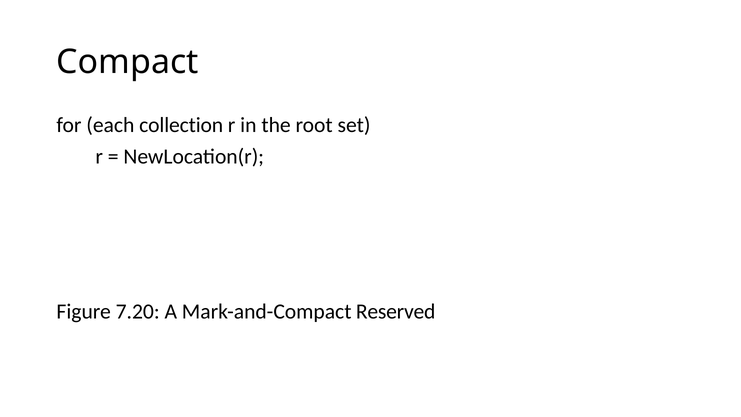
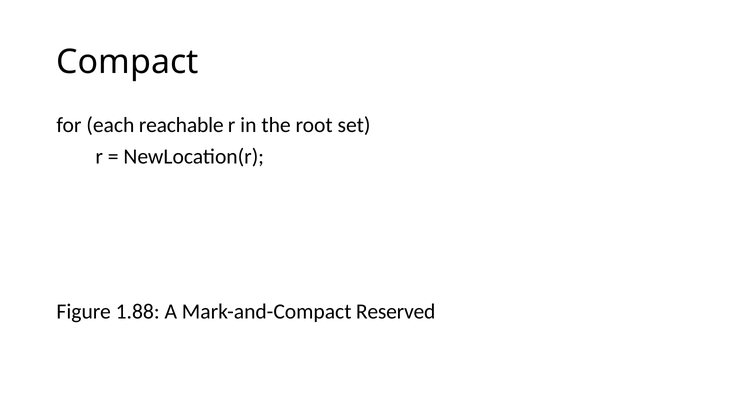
collection: collection -> reachable
7.20: 7.20 -> 1.88
